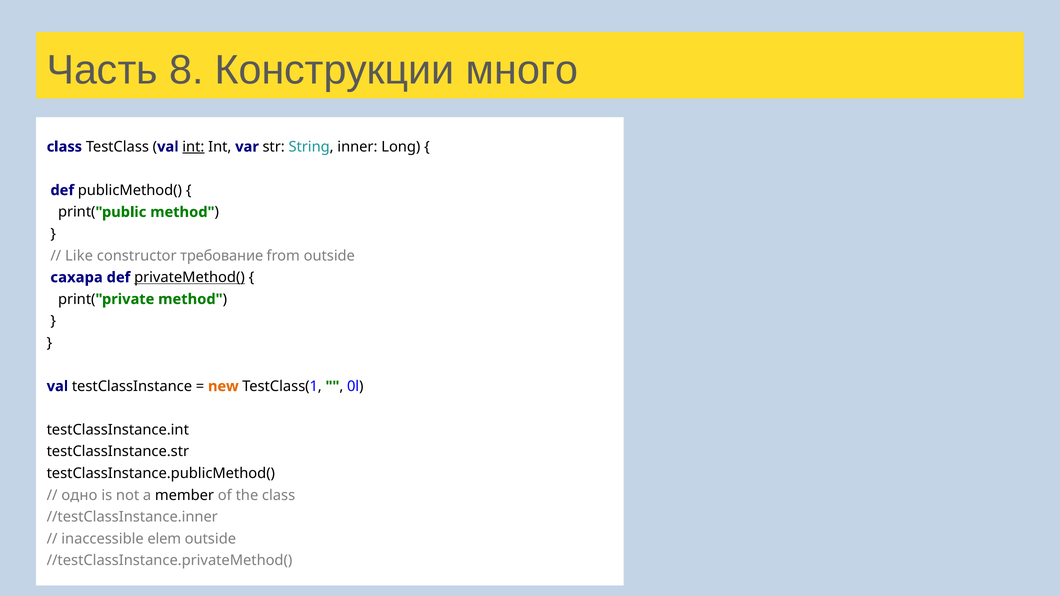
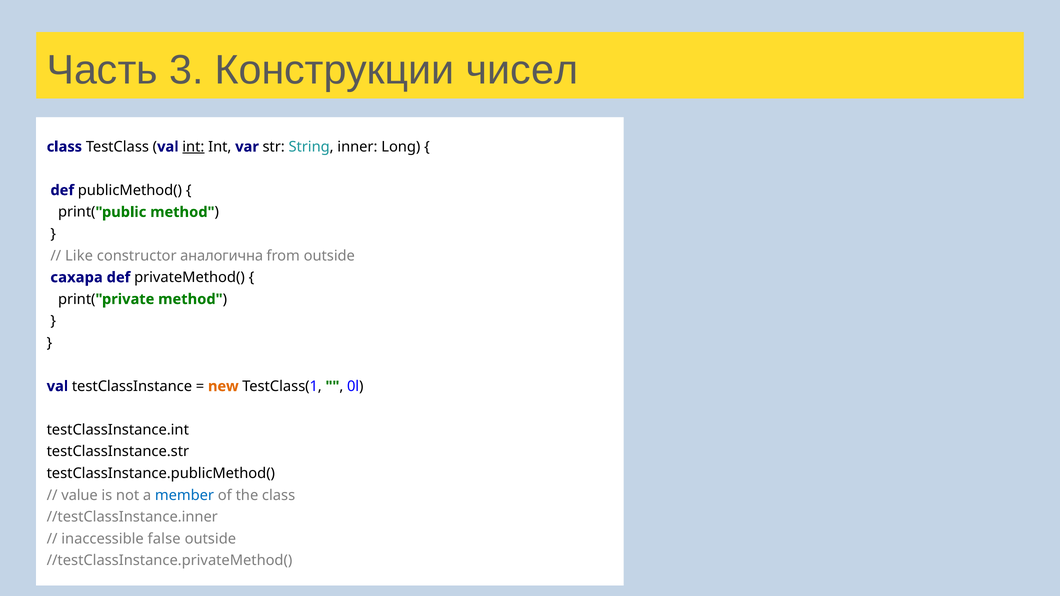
8: 8 -> 3
много: много -> чисел
требование: требование -> аналогична
privateMethod( underline: present -> none
одно: одно -> value
member colour: black -> blue
elem: elem -> false
